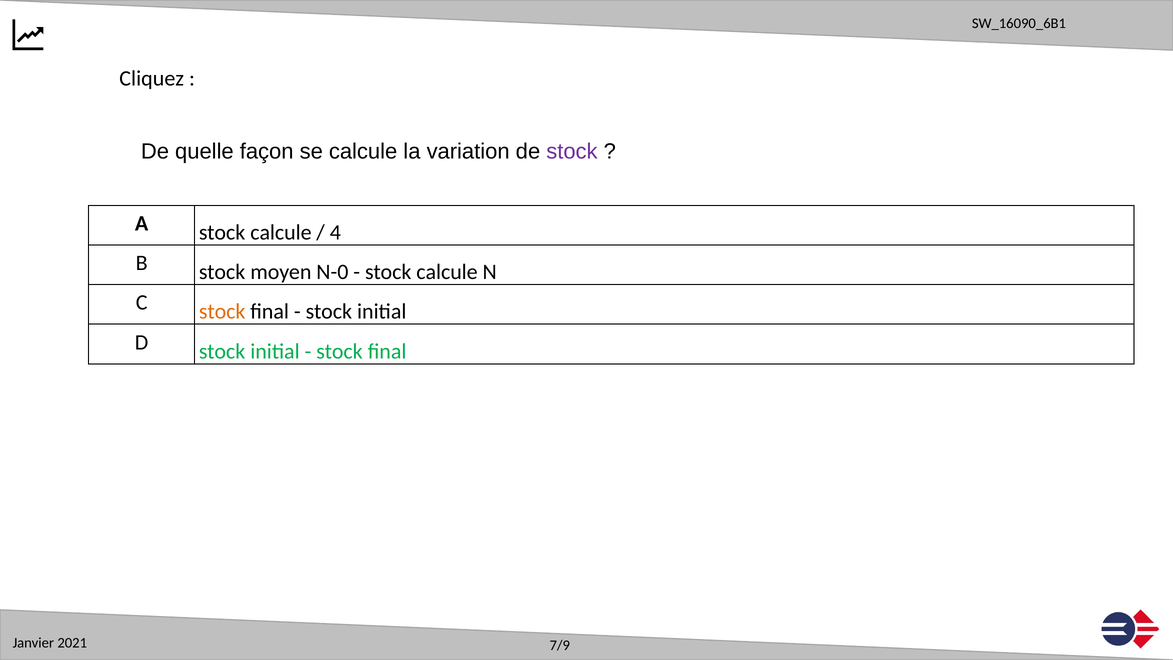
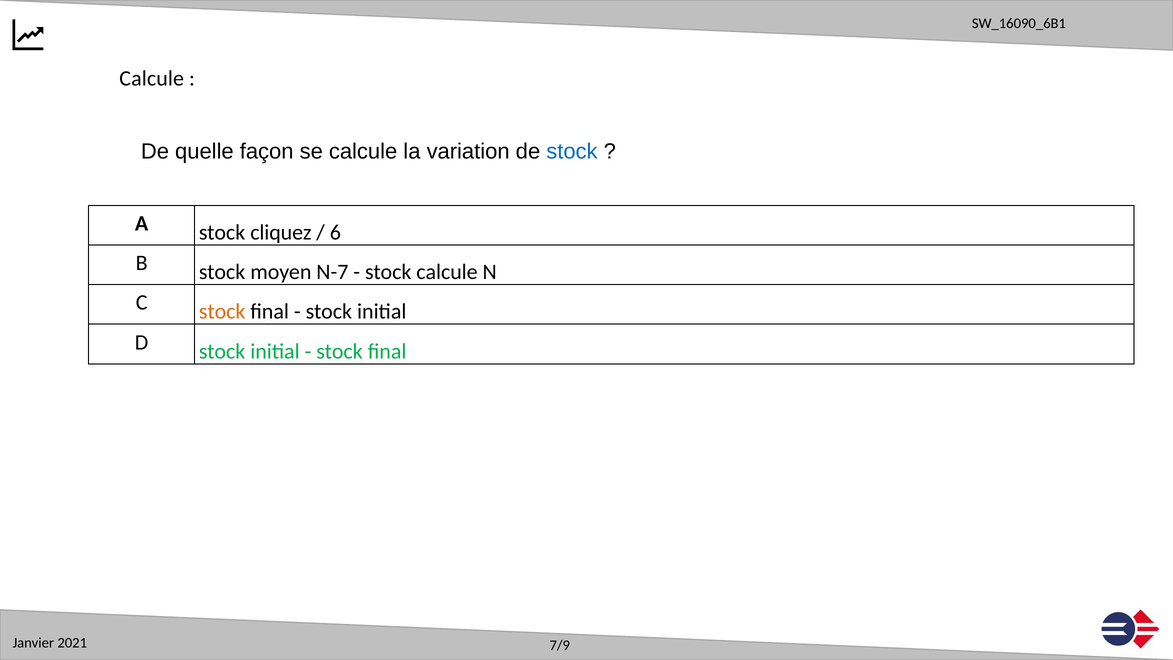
Cliquez at (152, 78): Cliquez -> Calcule
stock at (572, 151) colour: purple -> blue
A stock calcule: calcule -> cliquez
4: 4 -> 6
N-0: N-0 -> N-7
